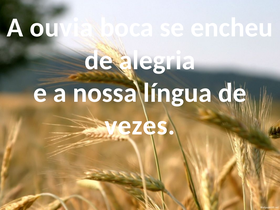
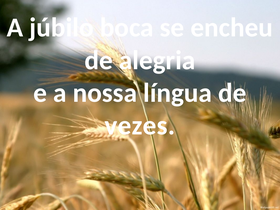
ouvia: ouvia -> júbilo
